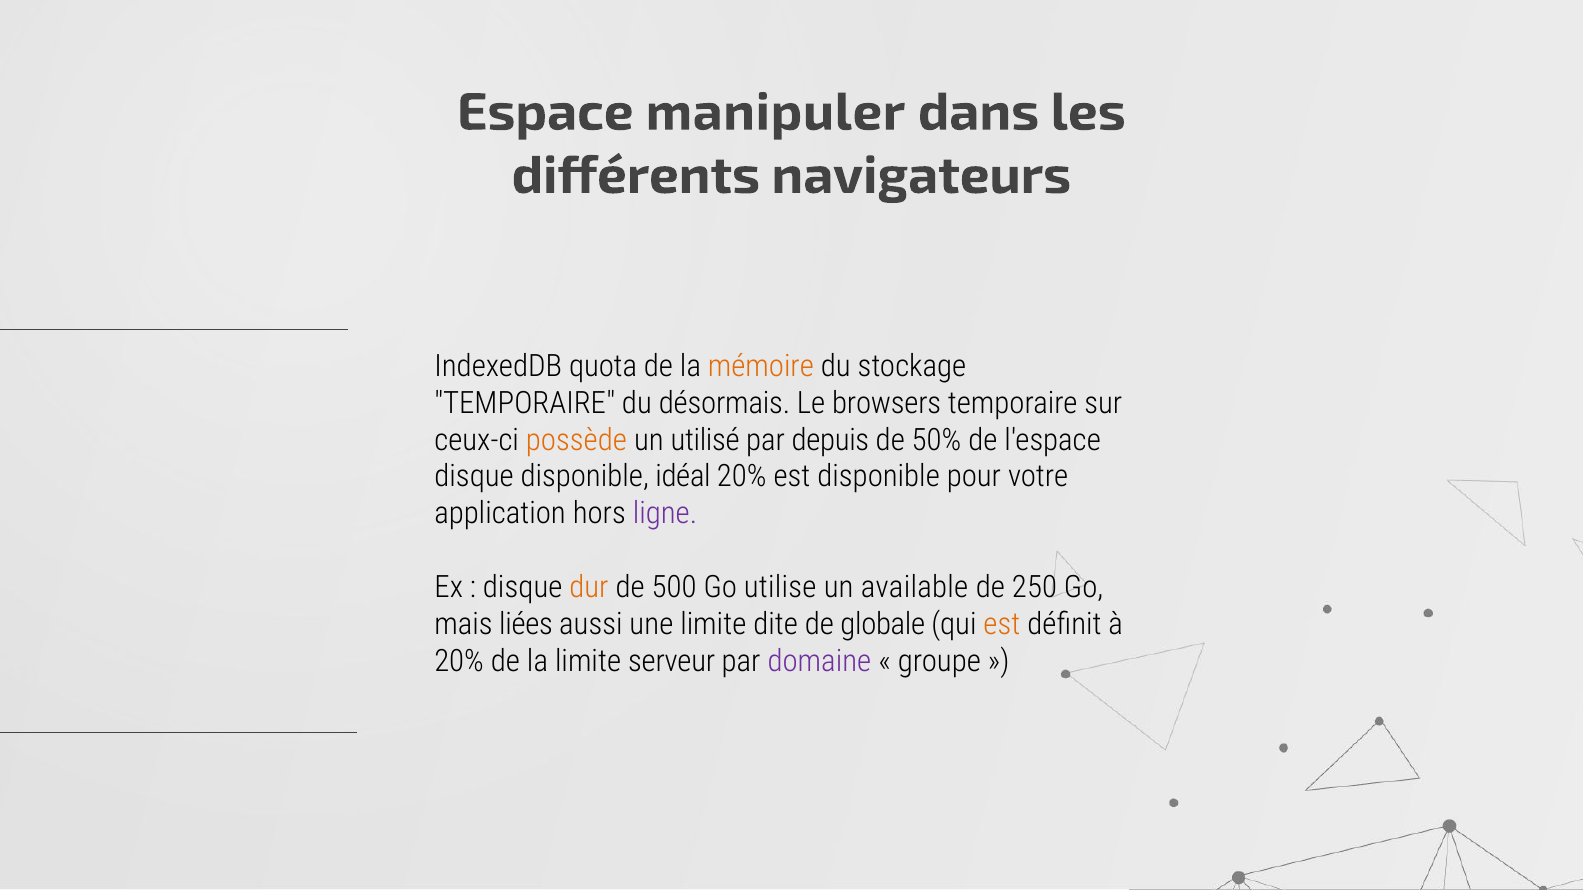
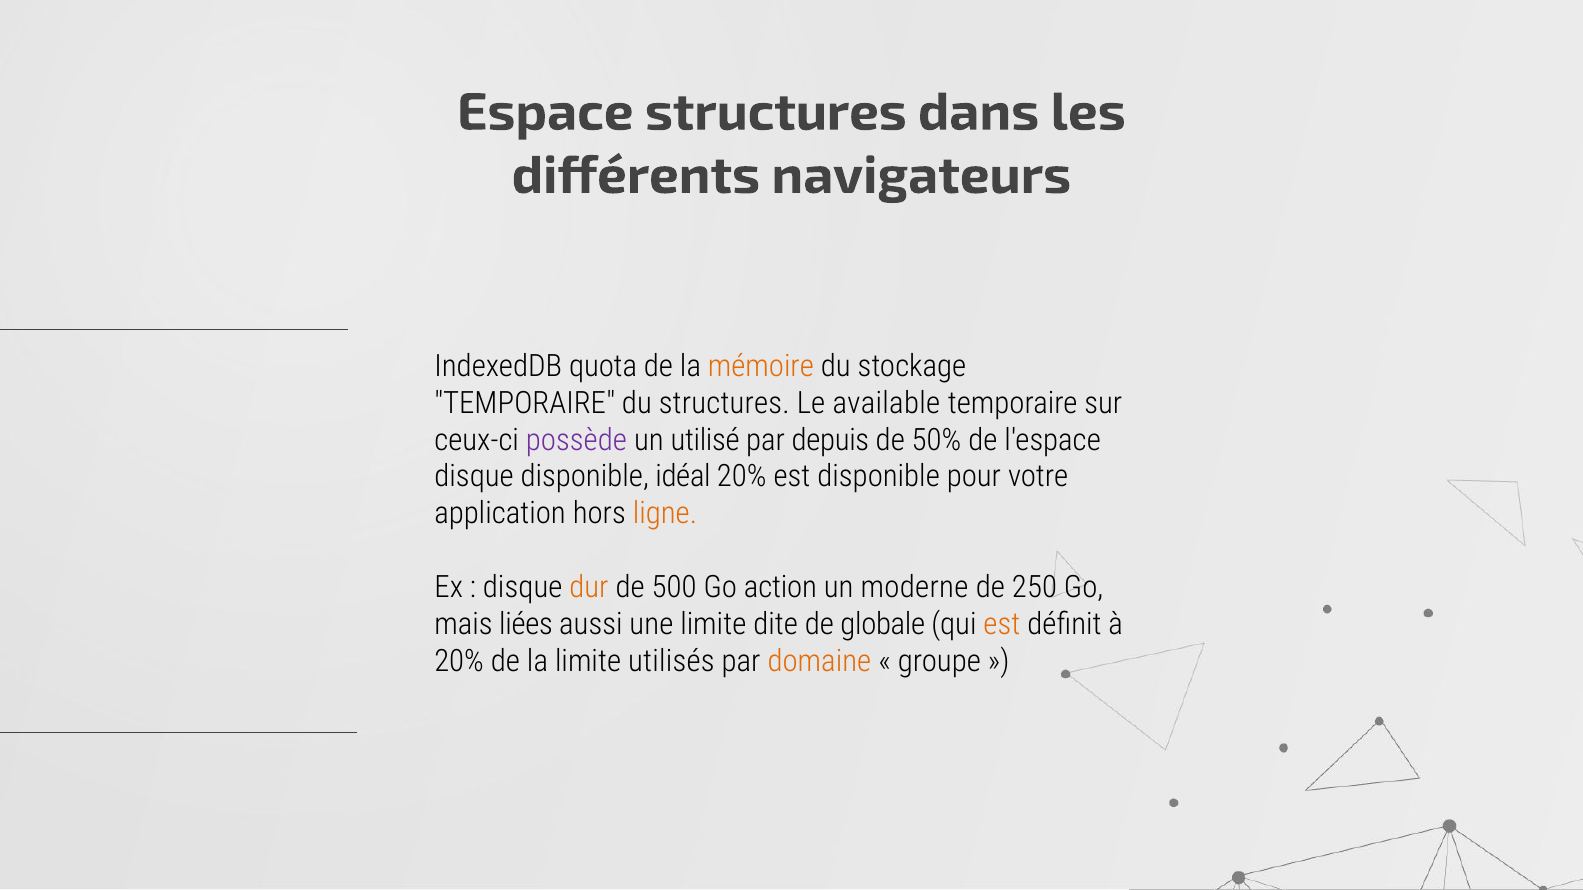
Espace manipuler: manipuler -> structures
du désormais: désormais -> structures
browsers: browsers -> available
possède colour: orange -> purple
ligne colour: purple -> orange
utilise: utilise -> action
available: available -> moderne
serveur: serveur -> utilisés
domaine colour: purple -> orange
